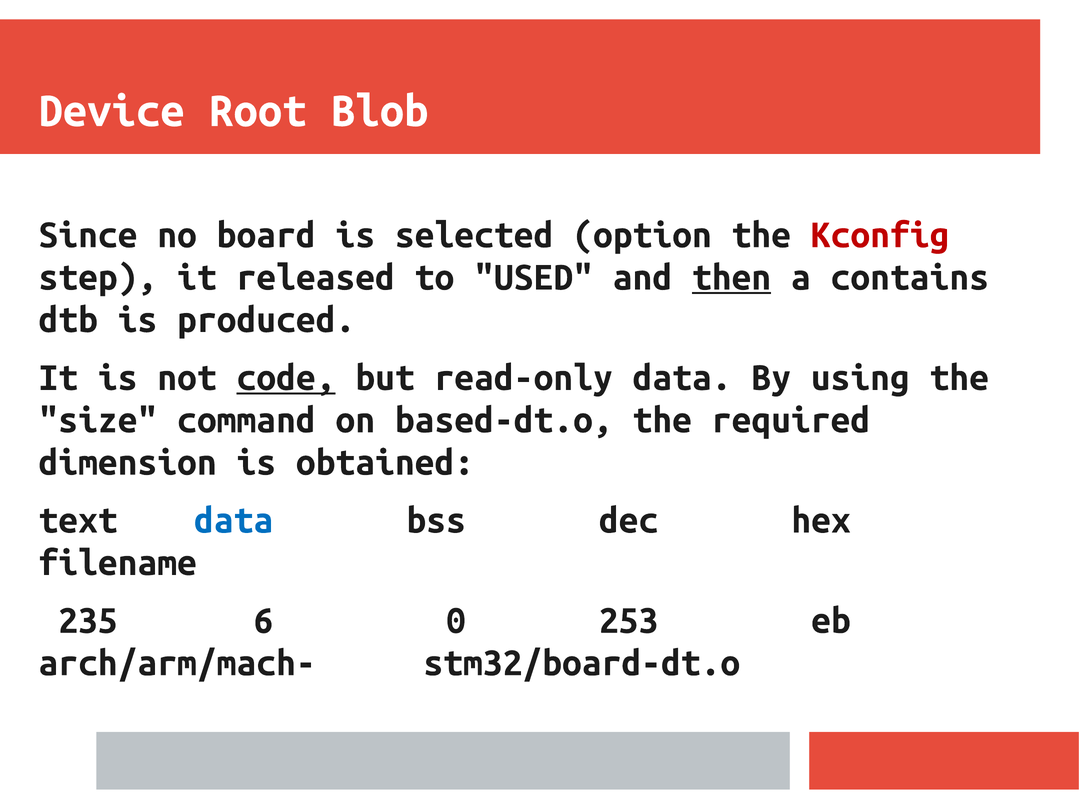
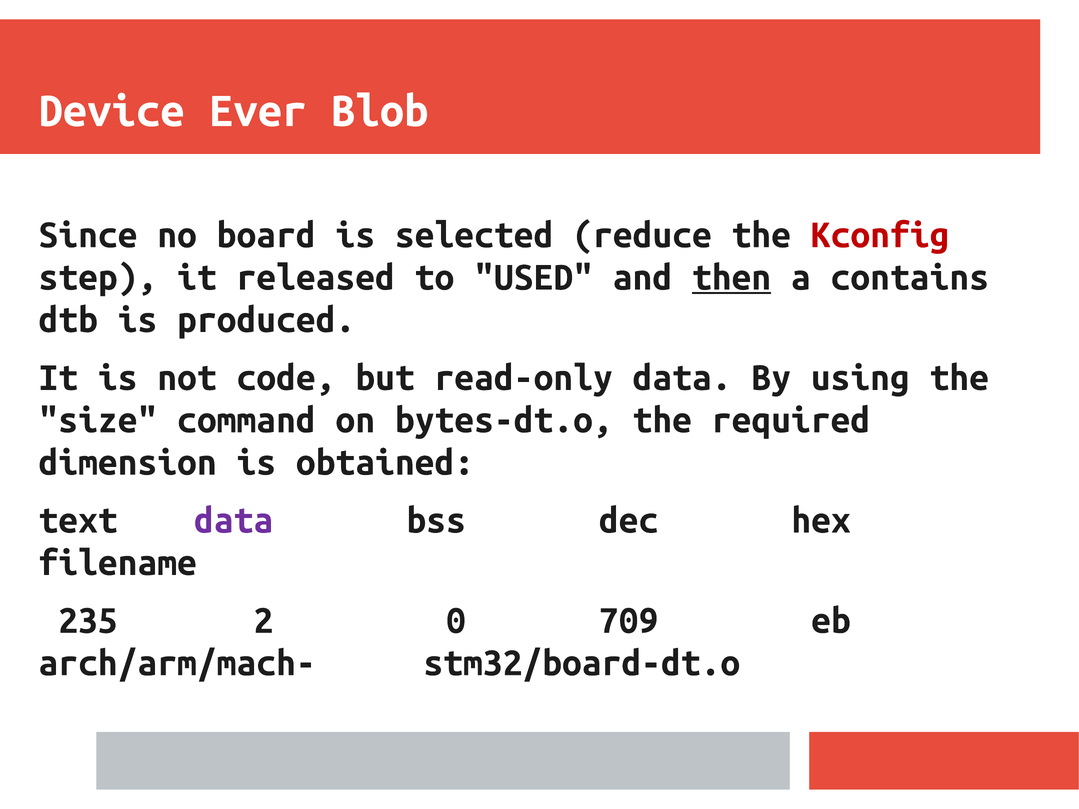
Root: Root -> Ever
option: option -> reduce
code underline: present -> none
based-dt.o: based-dt.o -> bytes-dt.o
data at (234, 521) colour: blue -> purple
6: 6 -> 2
253: 253 -> 709
